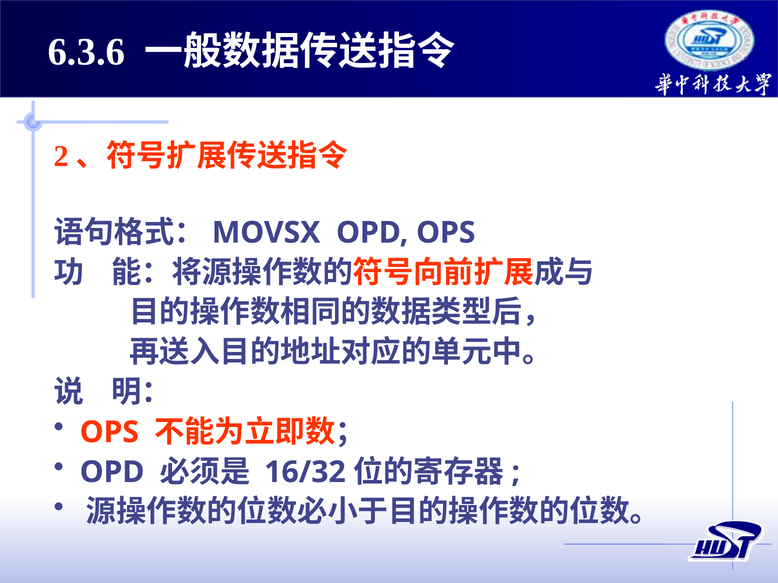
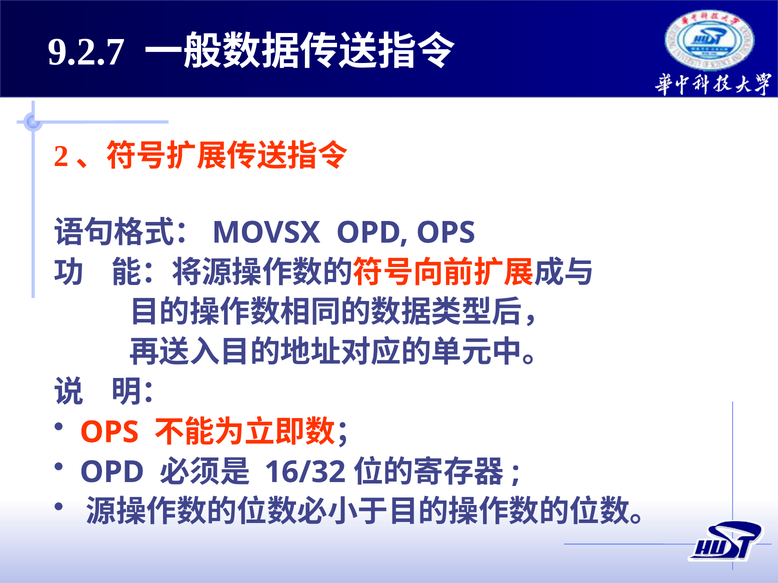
6.3.6: 6.3.6 -> 9.2.7
